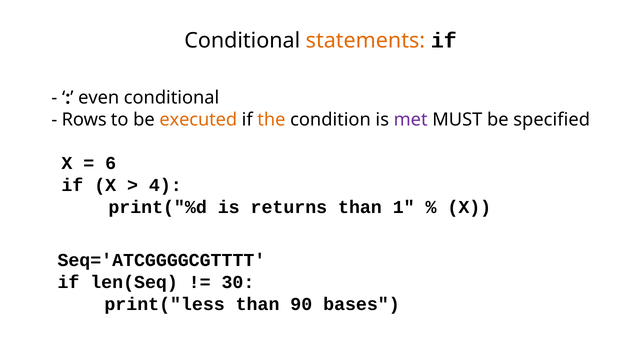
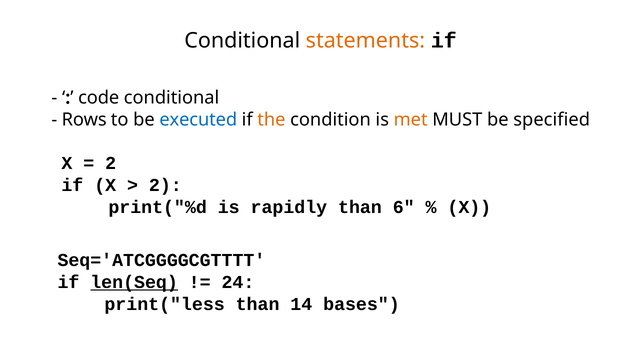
even: even -> code
executed colour: orange -> blue
met colour: purple -> orange
6 at (111, 163): 6 -> 2
4 at (165, 185): 4 -> 2
returns: returns -> rapidly
1: 1 -> 6
len(Seq underline: none -> present
30: 30 -> 24
90: 90 -> 14
